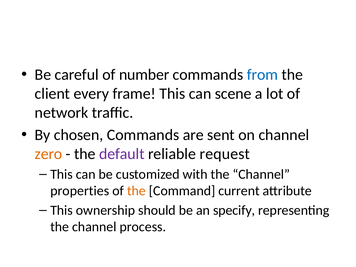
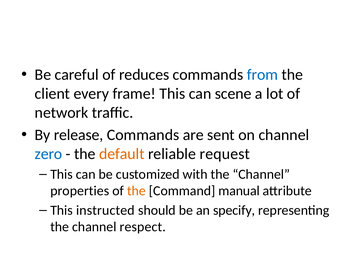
number: number -> reduces
chosen: chosen -> release
zero colour: orange -> blue
default colour: purple -> orange
current: current -> manual
ownership: ownership -> instructed
process: process -> respect
